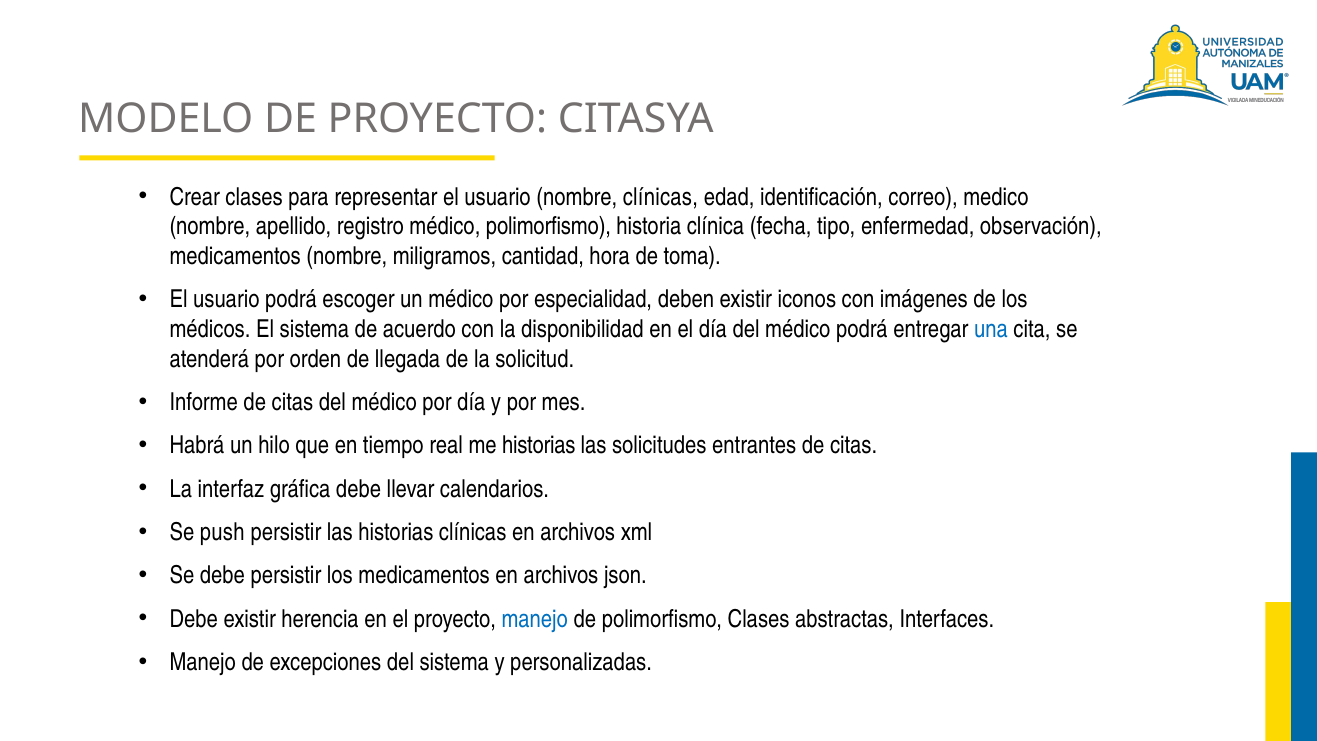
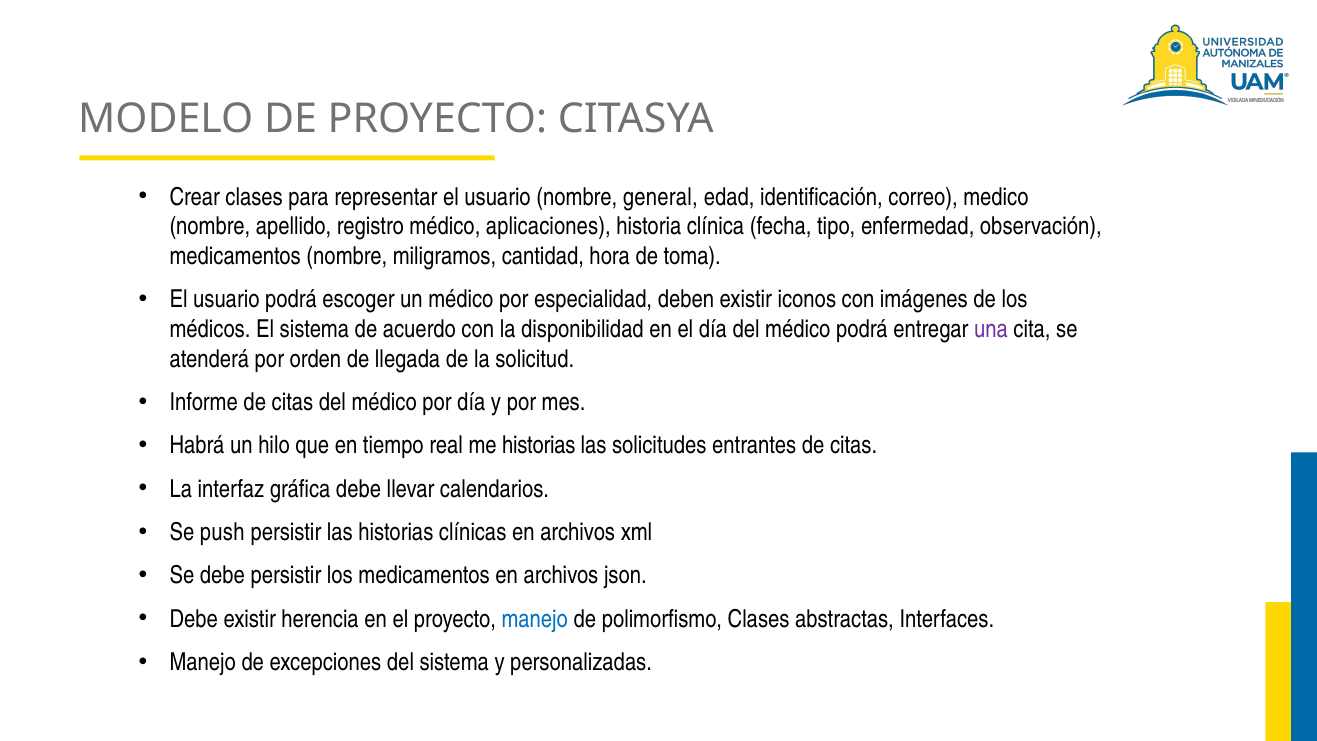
nombre clínicas: clínicas -> general
médico polimorfismo: polimorfismo -> aplicaciones
una colour: blue -> purple
